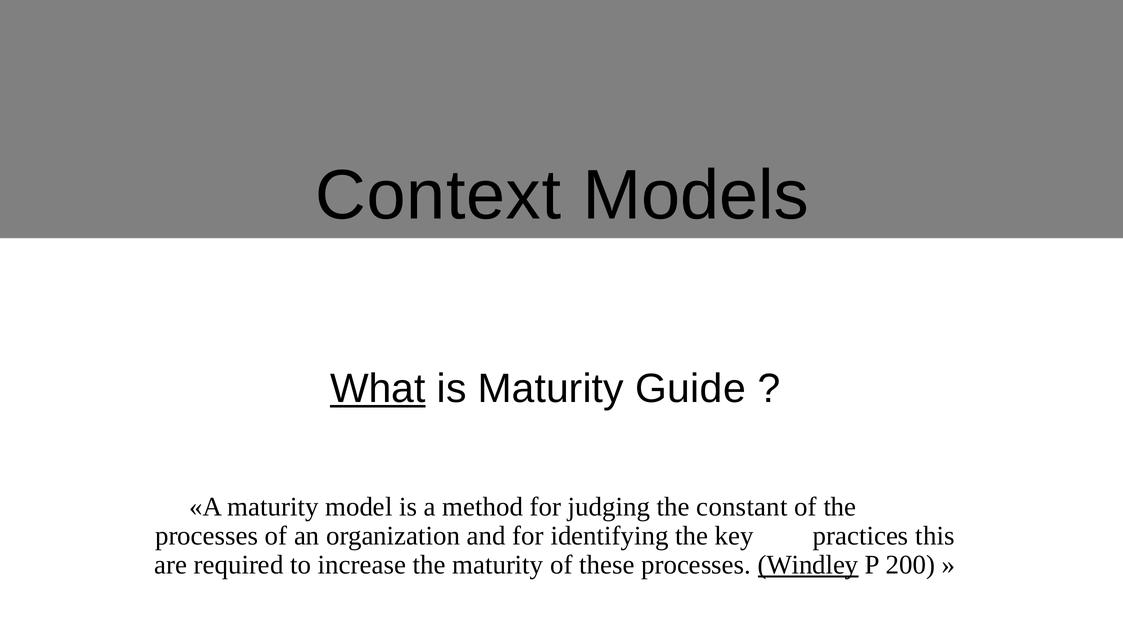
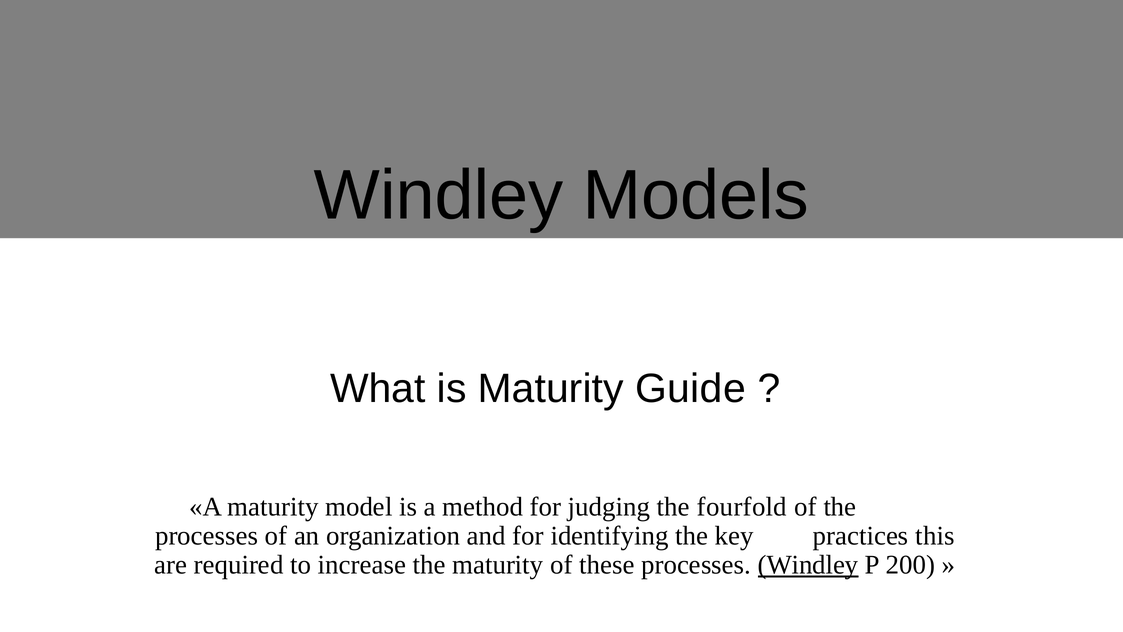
Context at (438, 196): Context -> Windley
What underline: present -> none
constant: constant -> fourfold
